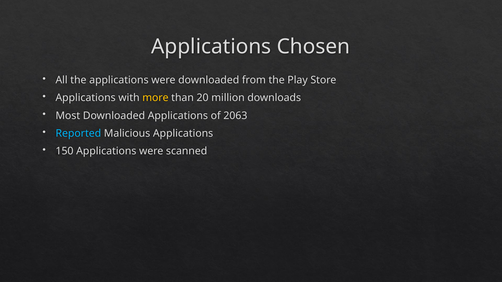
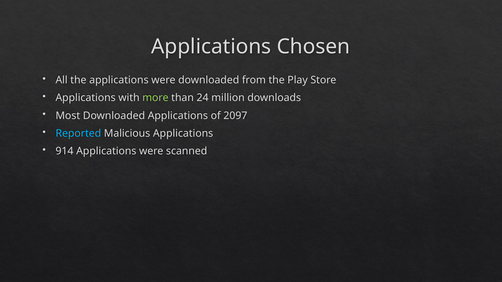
more colour: yellow -> light green
20: 20 -> 24
2063: 2063 -> 2097
150: 150 -> 914
